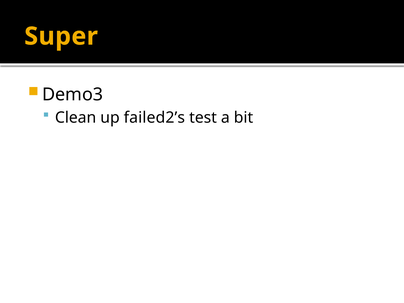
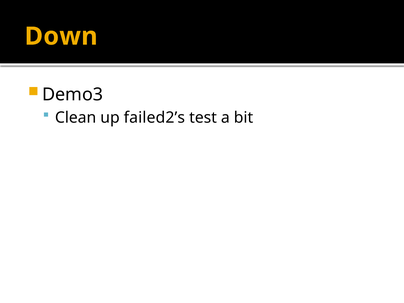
Super: Super -> Down
